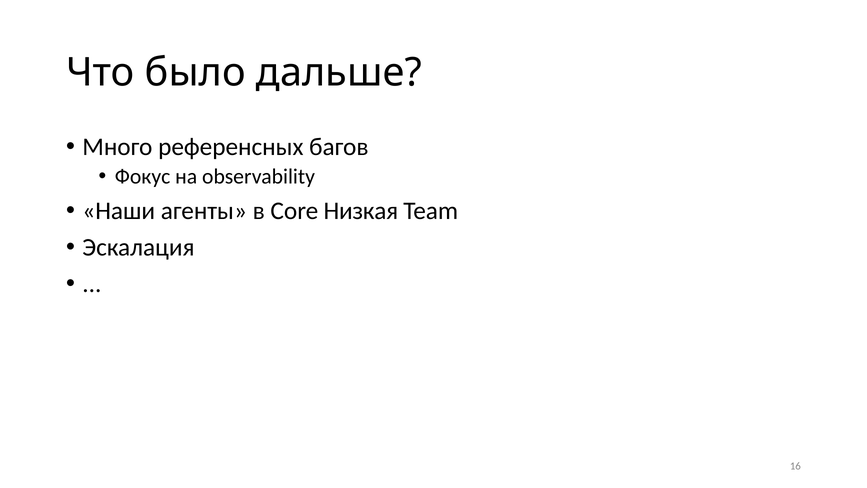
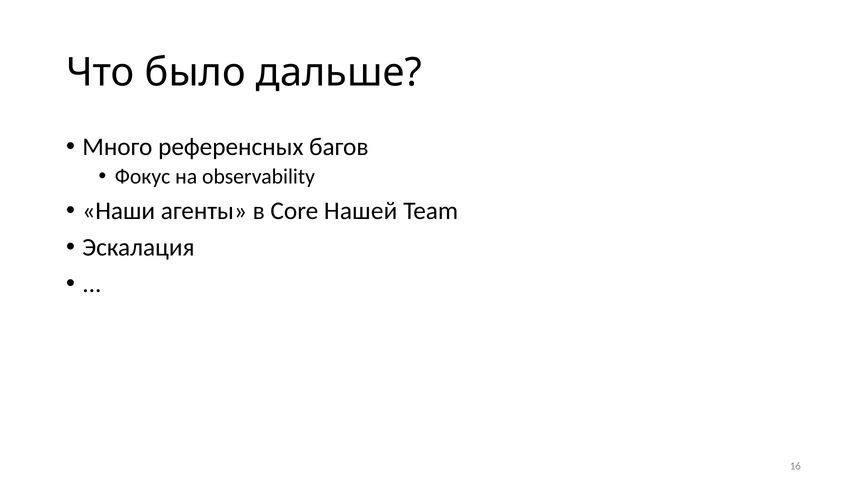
Низкая: Низкая -> Нашей
